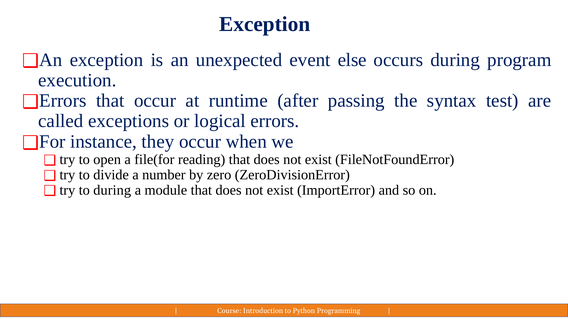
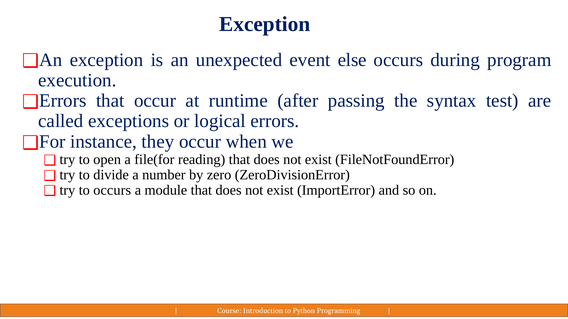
to during: during -> occurs
